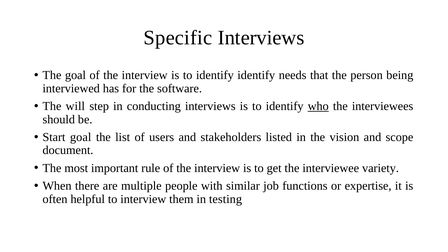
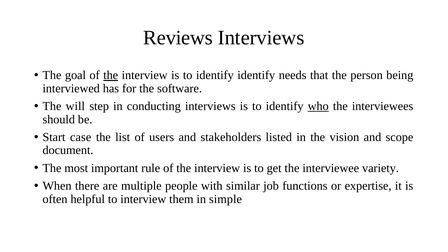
Specific: Specific -> Reviews
the at (111, 75) underline: none -> present
Start goal: goal -> case
testing: testing -> simple
